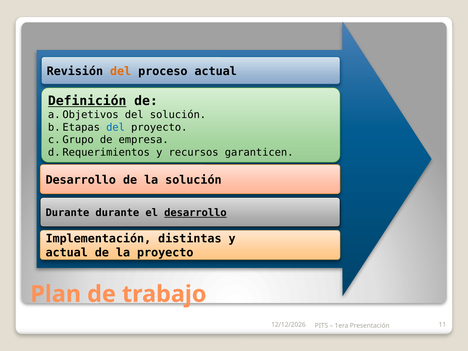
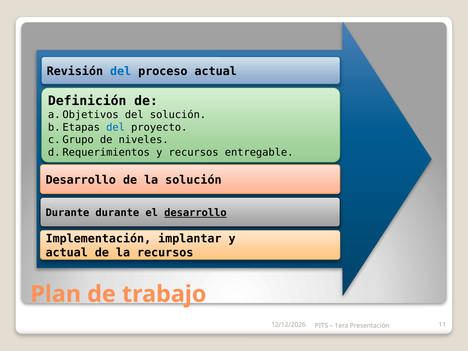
del at (121, 71) colour: orange -> blue
Definición underline: present -> none
empresa: empresa -> niveles
garanticen: garanticen -> entregable
distintas: distintas -> implantar
la proyecto: proyecto -> recursos
